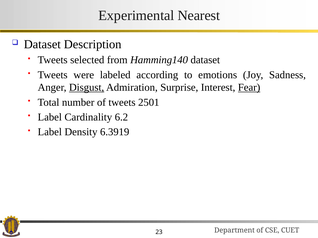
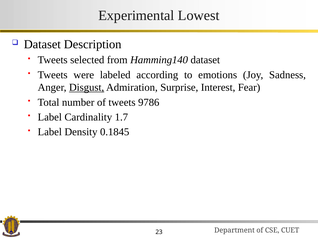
Nearest: Nearest -> Lowest
Fear underline: present -> none
2501: 2501 -> 9786
6.2: 6.2 -> 1.7
6.3919: 6.3919 -> 0.1845
